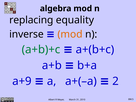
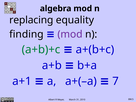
inverse: inverse -> finding
mod at (70, 34) colour: orange -> purple
a+9: a+9 -> a+1
2: 2 -> 7
